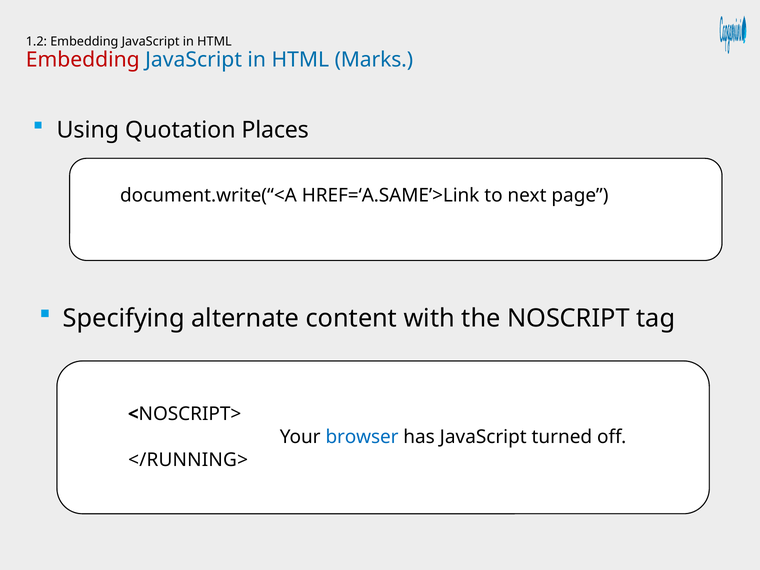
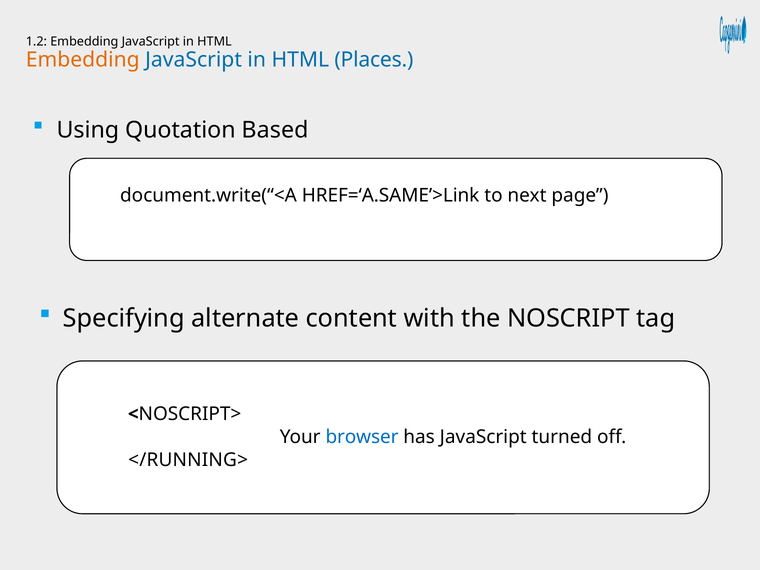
Embedding at (83, 60) colour: red -> orange
Marks: Marks -> Places
Places: Places -> Based
